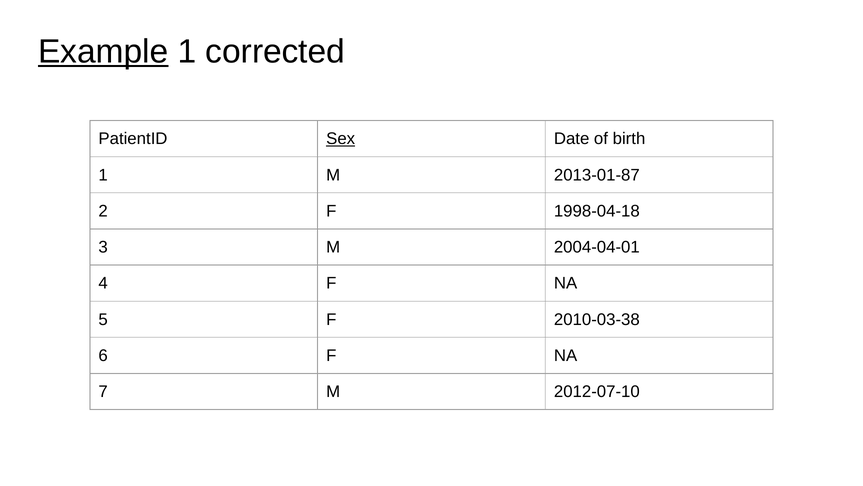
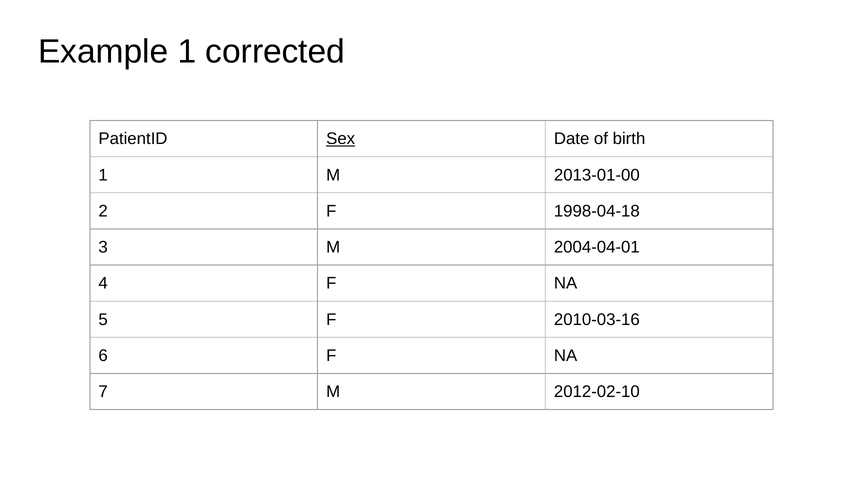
Example underline: present -> none
2013-01-87: 2013-01-87 -> 2013-01-00
2010-03-38: 2010-03-38 -> 2010-03-16
2012-07-10: 2012-07-10 -> 2012-02-10
